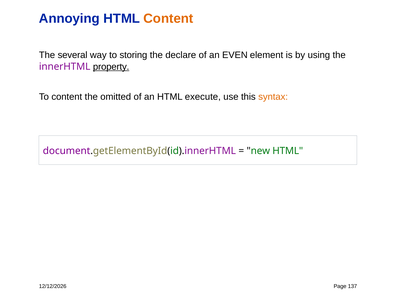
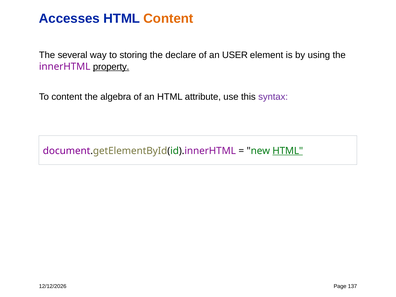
Annoying: Annoying -> Accesses
EVEN: EVEN -> USER
omitted: omitted -> algebra
execute: execute -> attribute
syntax colour: orange -> purple
HTML at (288, 151) underline: none -> present
